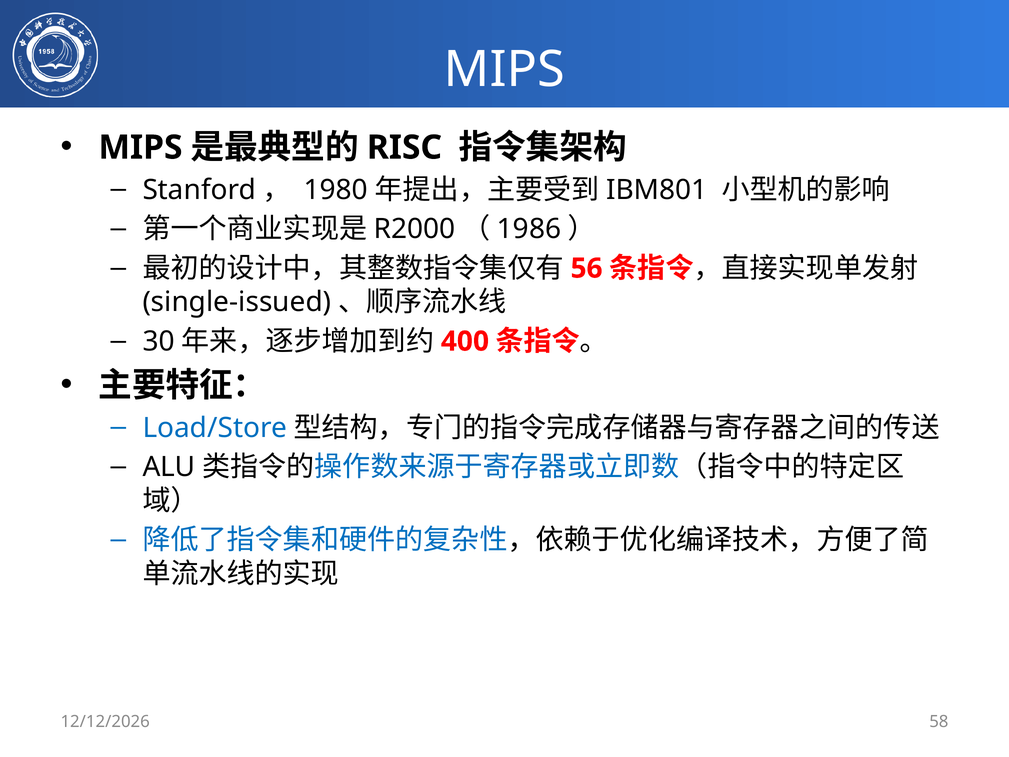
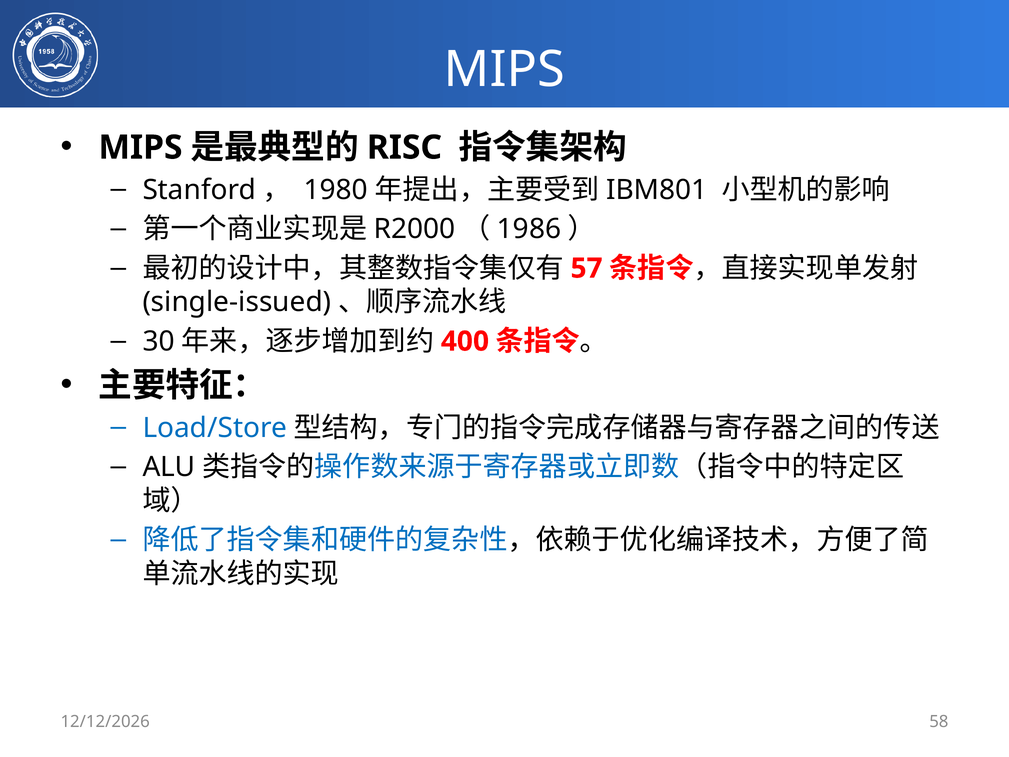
56: 56 -> 57
